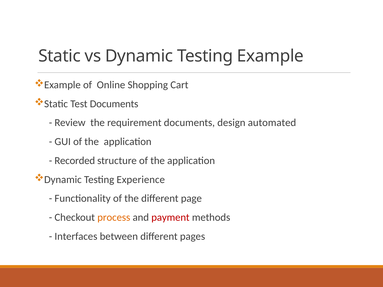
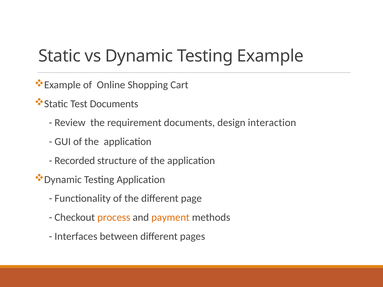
automated: automated -> interaction
Testing Experience: Experience -> Application
payment colour: red -> orange
